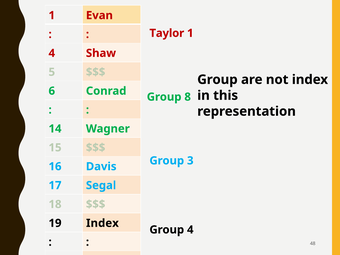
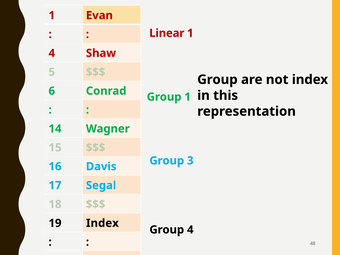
Taylor: Taylor -> Linear
Group 8: 8 -> 1
